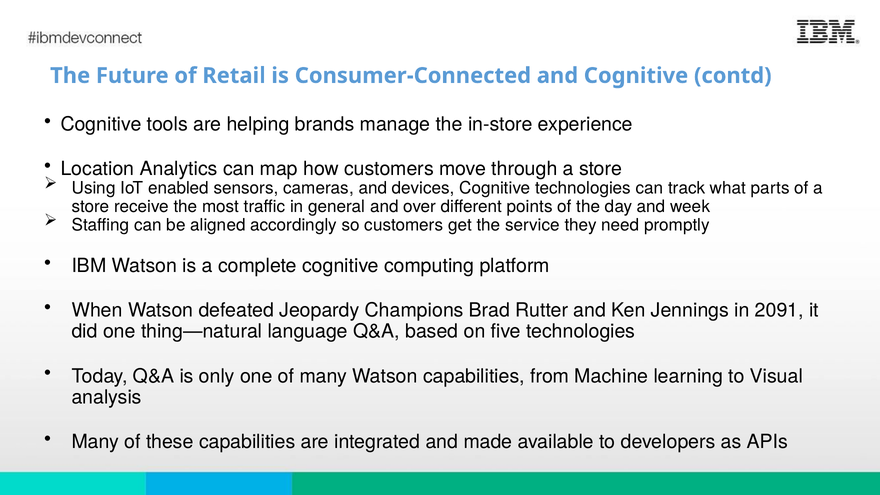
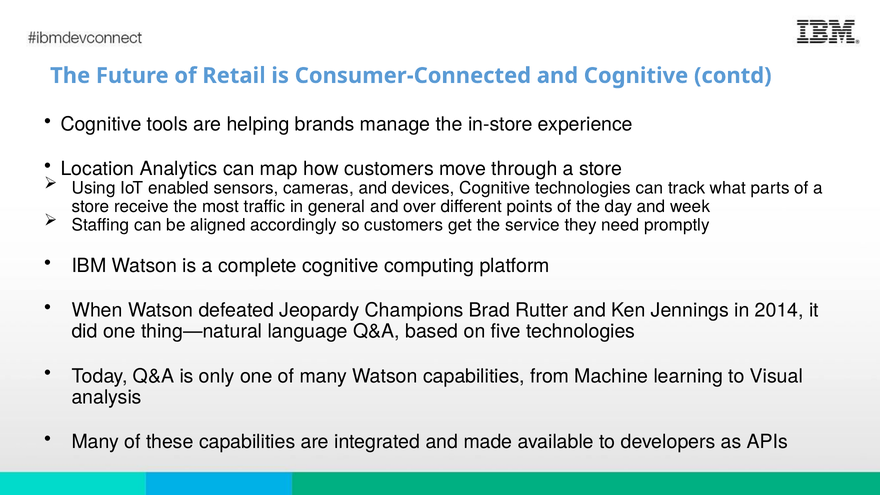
2091: 2091 -> 2014
